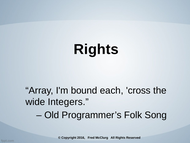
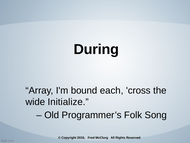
Rights at (96, 49): Rights -> During
Integers: Integers -> Initialize
